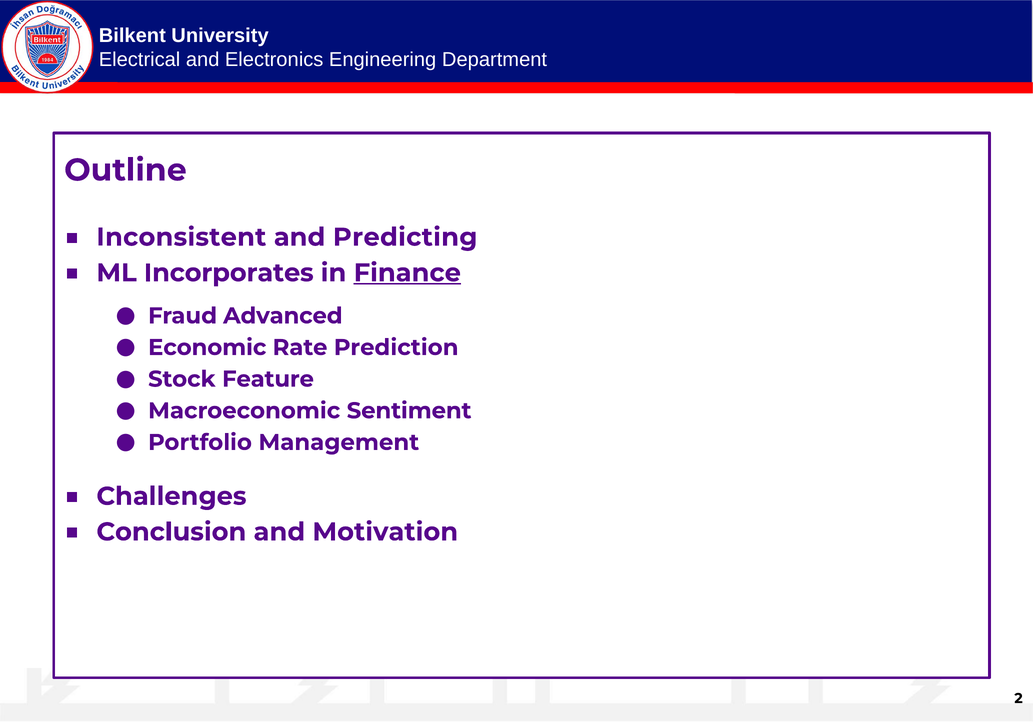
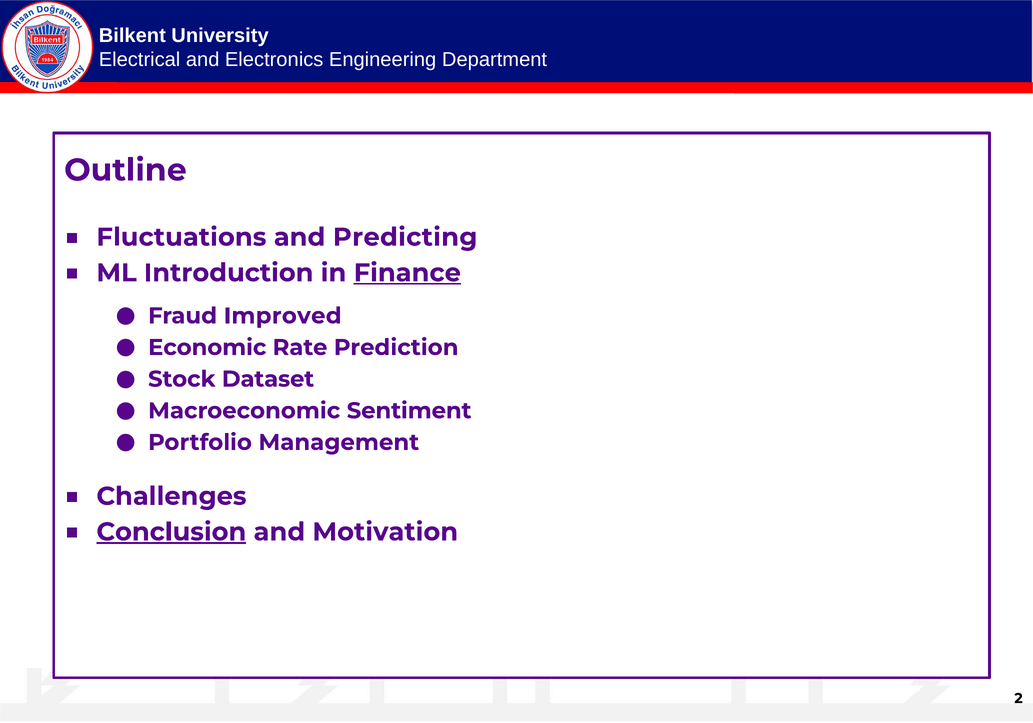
Inconsistent: Inconsistent -> Fluctuations
Incorporates: Incorporates -> Introduction
Advanced: Advanced -> Improved
Feature: Feature -> Dataset
Conclusion underline: none -> present
